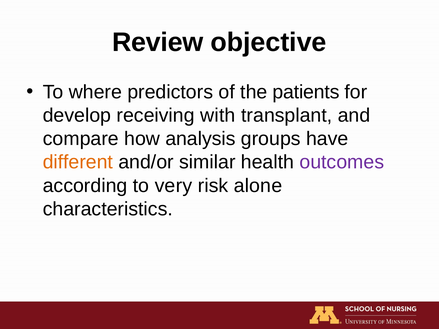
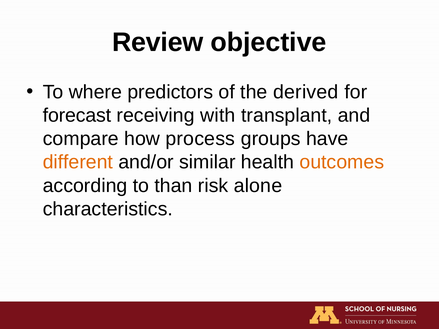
patients: patients -> derived
develop: develop -> forecast
analysis: analysis -> process
outcomes colour: purple -> orange
very: very -> than
